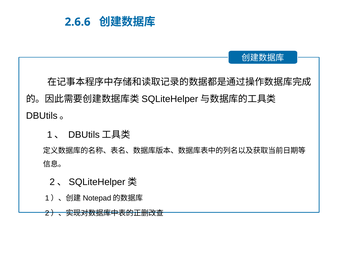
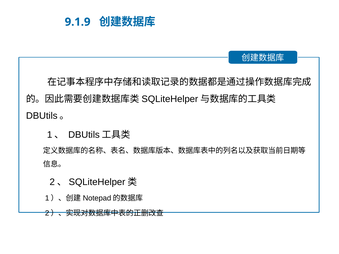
2.6.6: 2.6.6 -> 9.1.9
